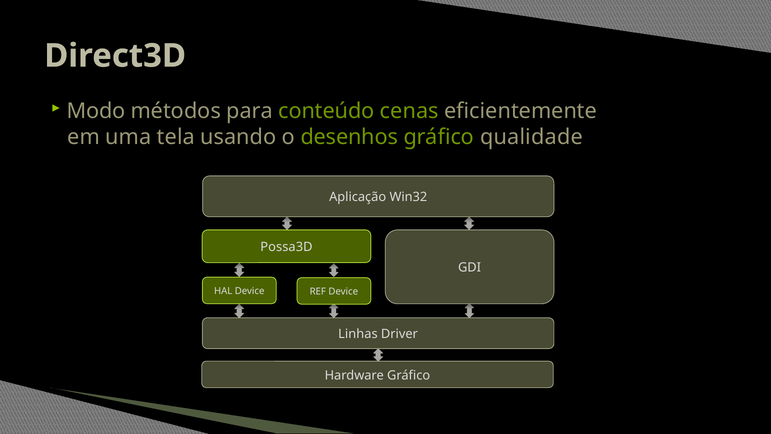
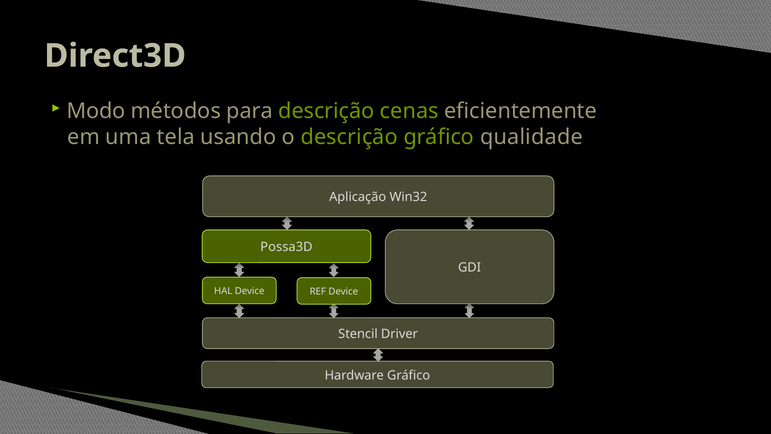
para conteúdo: conteúdo -> descrição
o desenhos: desenhos -> descrição
Linhas: Linhas -> Stencil
